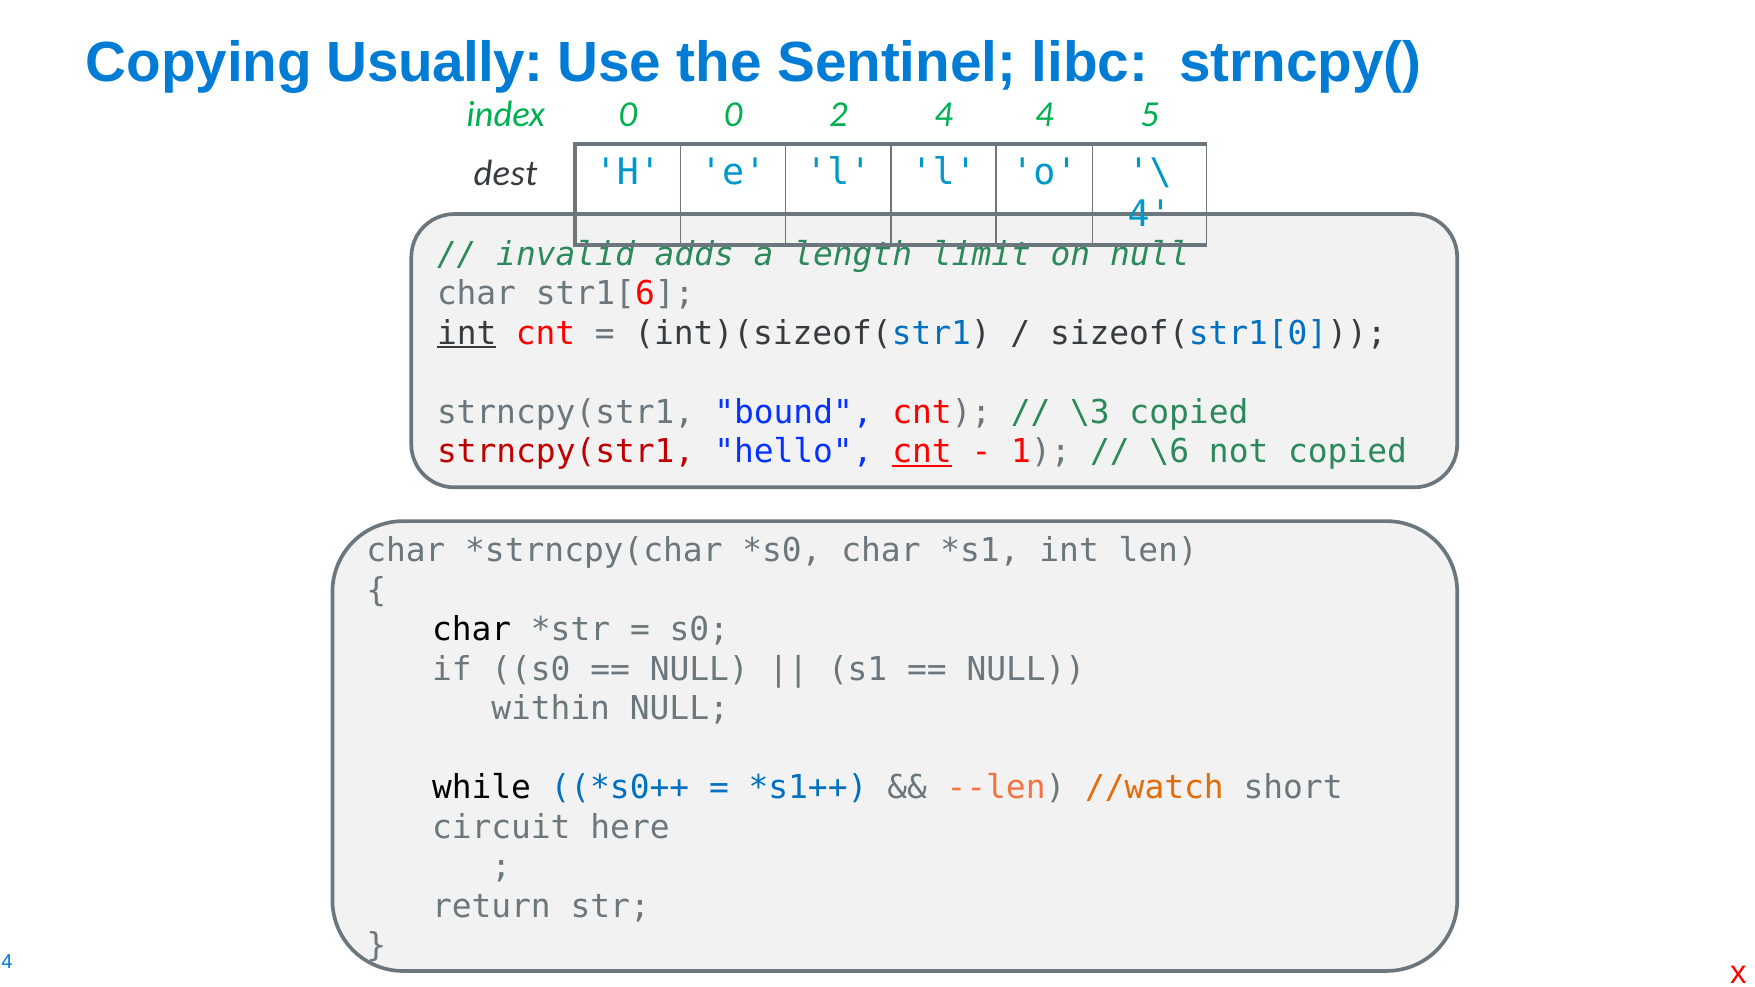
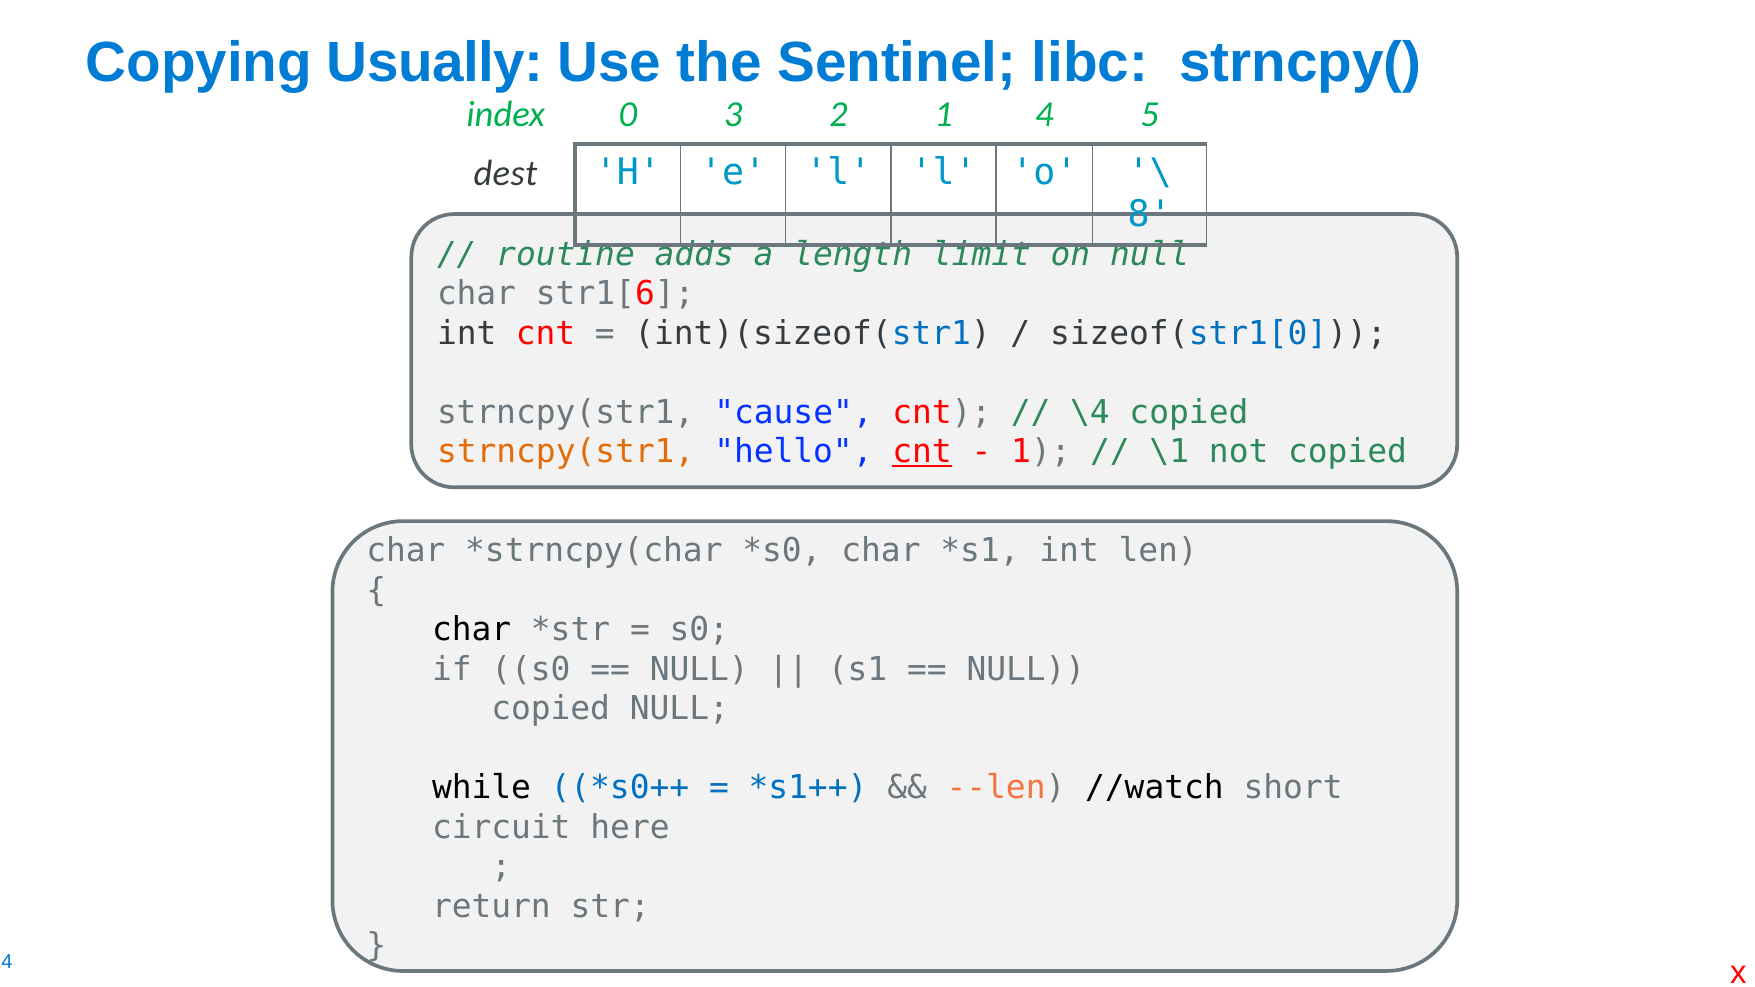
0 0: 0 -> 3
2 4: 4 -> 1
4 at (1150, 215): 4 -> 8
invalid: invalid -> routine
int at (467, 333) underline: present -> none
bound: bound -> cause
\3: \3 -> \4
strncpy(str1 at (566, 452) colour: red -> orange
\6: \6 -> \1
within at (551, 709): within -> copied
//watch colour: orange -> black
